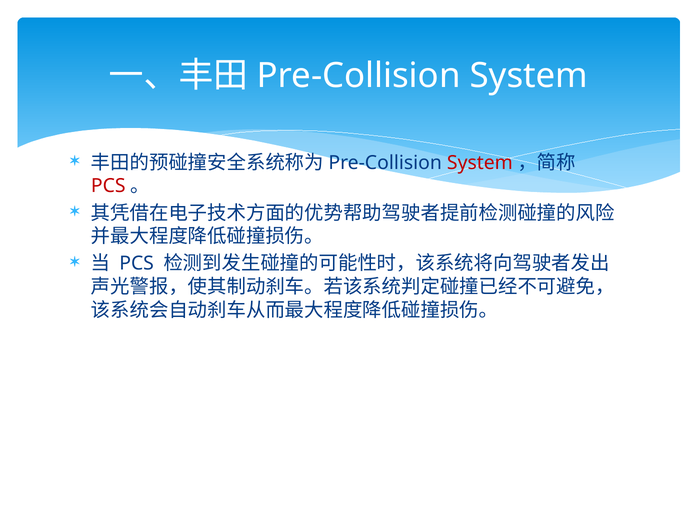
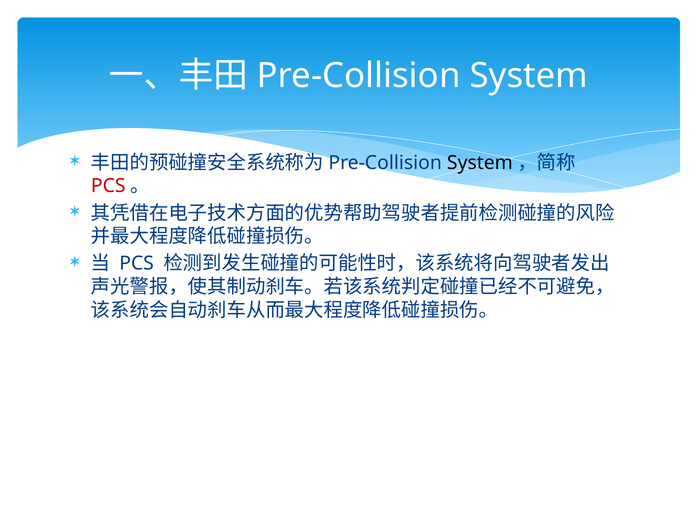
System at (480, 163) colour: red -> black
